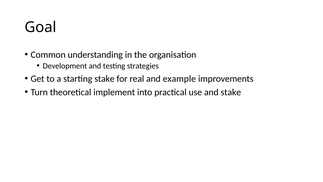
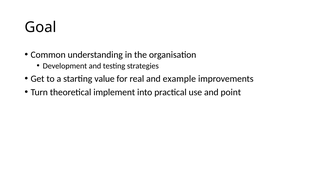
starting stake: stake -> value
and stake: stake -> point
